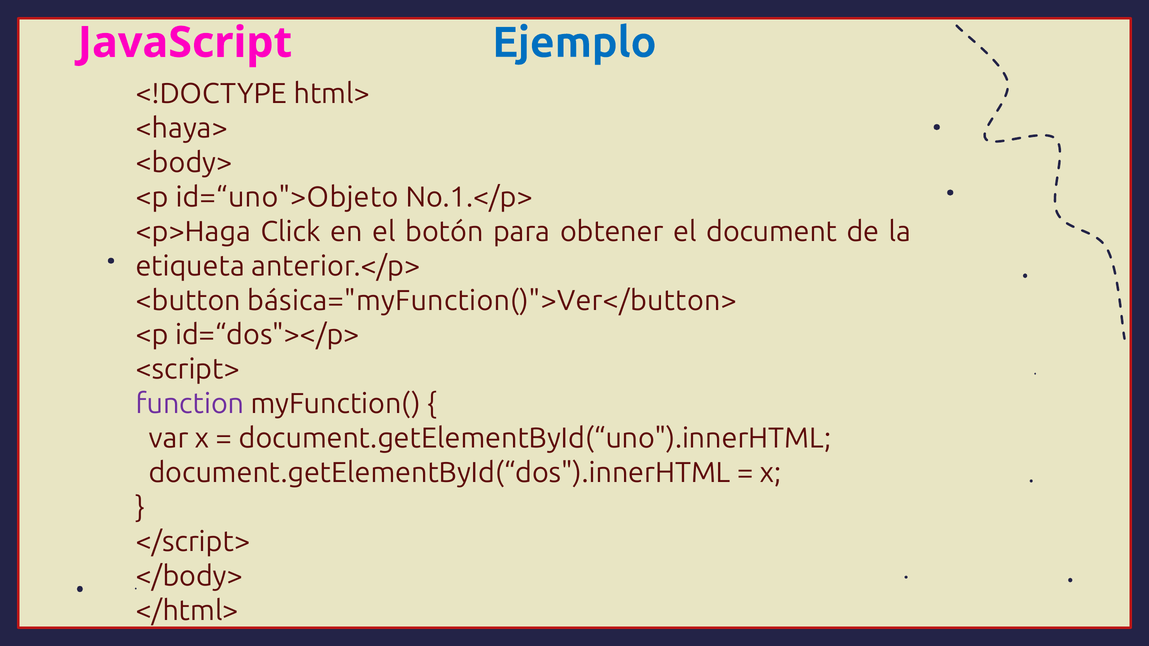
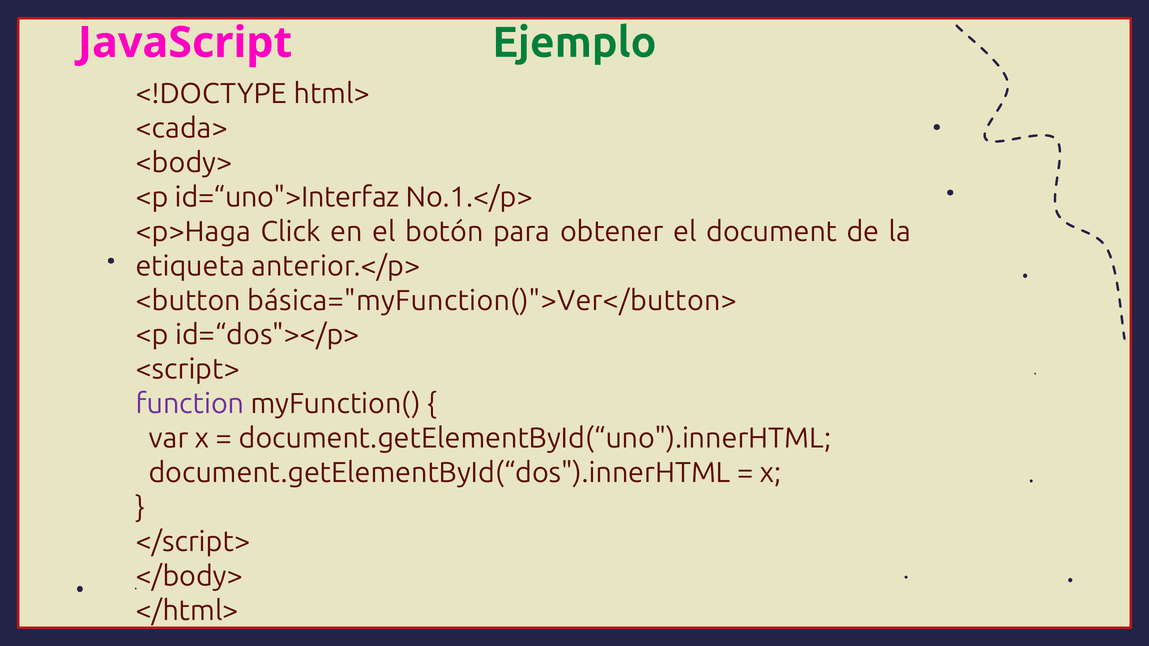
Ejemplo colour: blue -> green
<haya>: <haya> -> <cada>
id=“uno">Objeto: id=“uno">Objeto -> id=“uno">Interfaz
